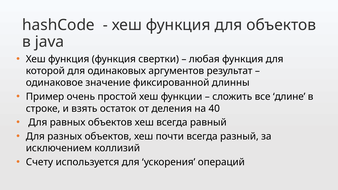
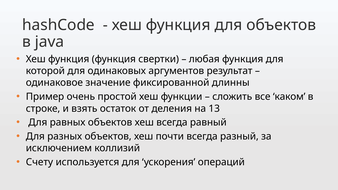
длине: длине -> каком
40: 40 -> 13
